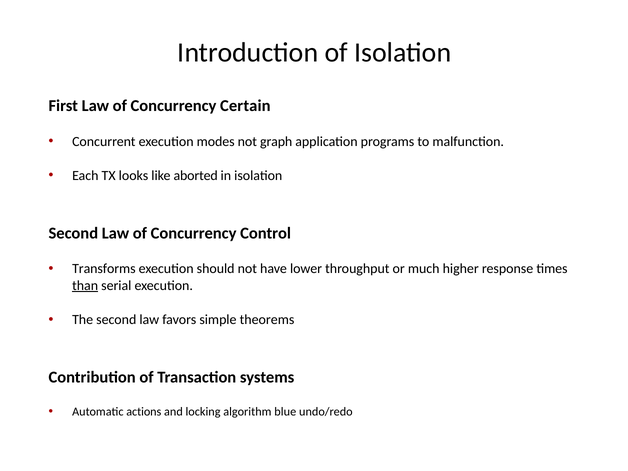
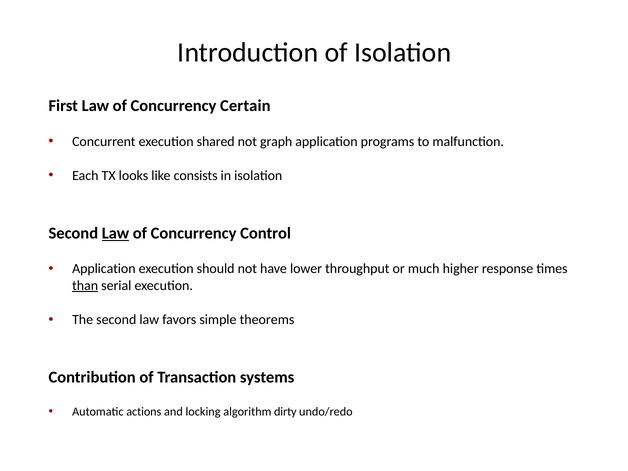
modes: modes -> shared
aborted: aborted -> consists
Law at (116, 233) underline: none -> present
Transforms at (104, 269): Transforms -> Application
blue: blue -> dirty
